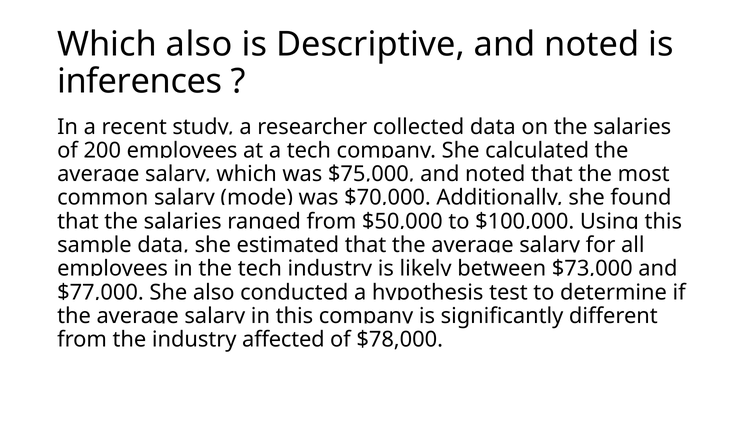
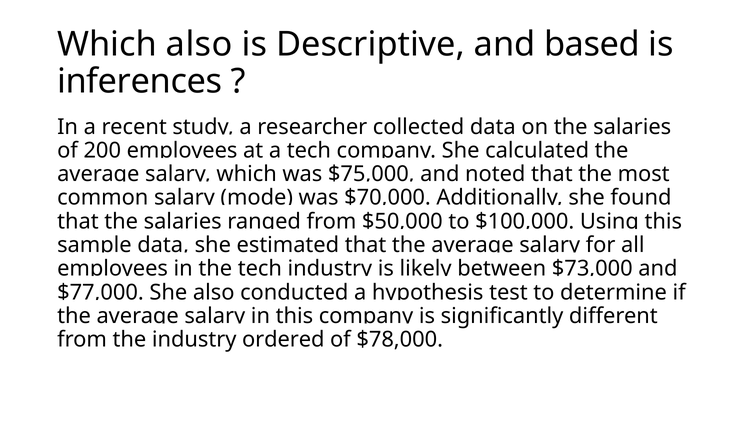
Descriptive and noted: noted -> based
affected: affected -> ordered
